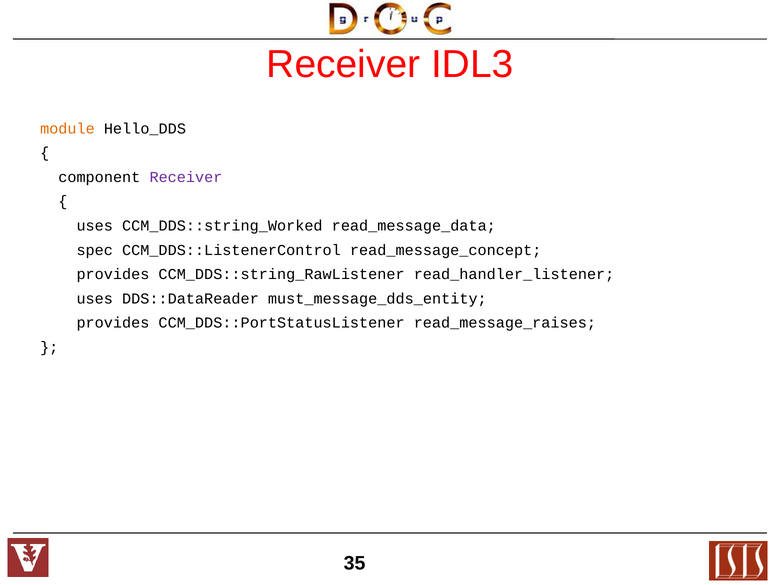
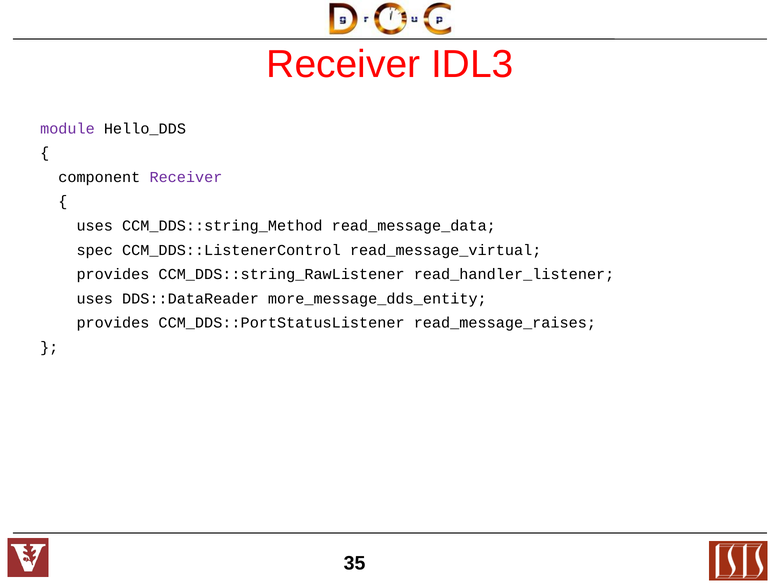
module colour: orange -> purple
CCM_DDS::string_Worked: CCM_DDS::string_Worked -> CCM_DDS::string_Method
read_message_concept: read_message_concept -> read_message_virtual
must_message_dds_entity: must_message_dds_entity -> more_message_dds_entity
